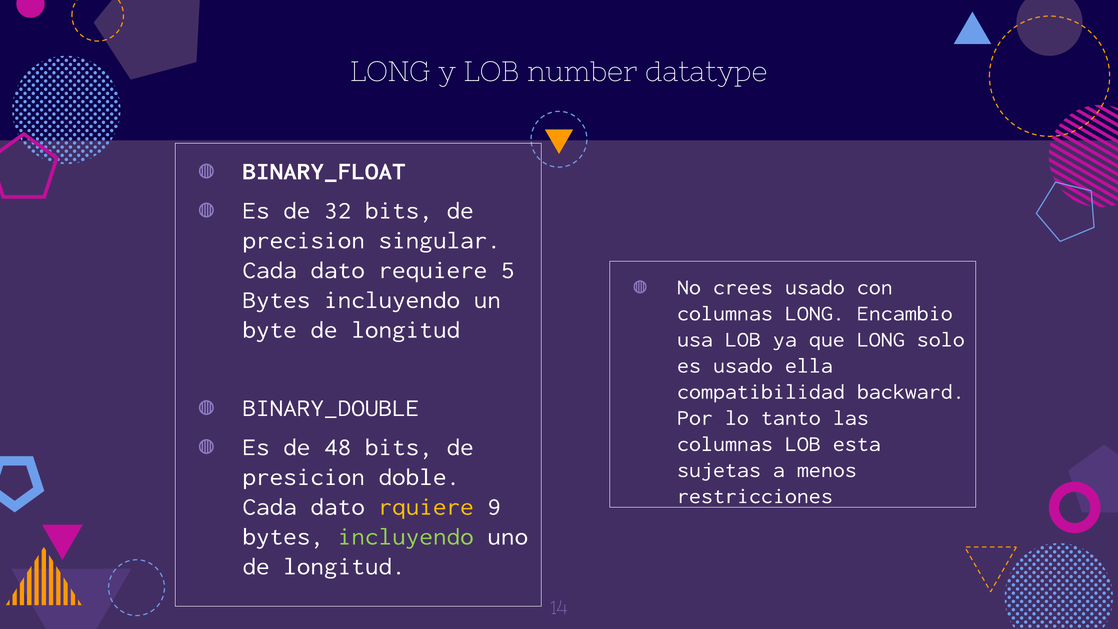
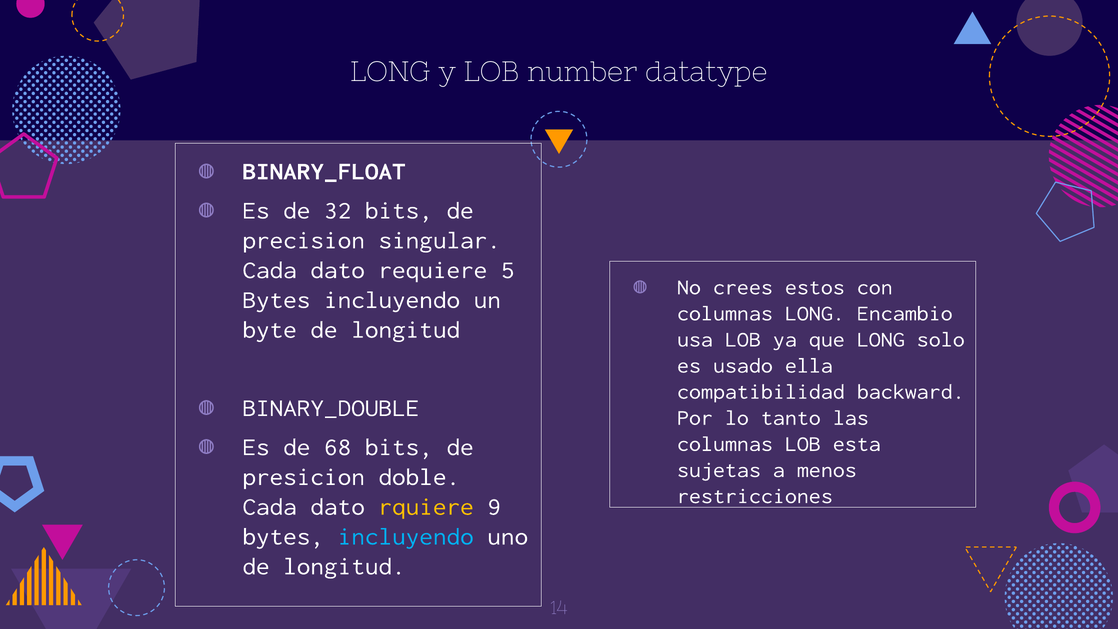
crees usado: usado -> estos
48: 48 -> 68
incluyendo at (406, 536) colour: light green -> light blue
